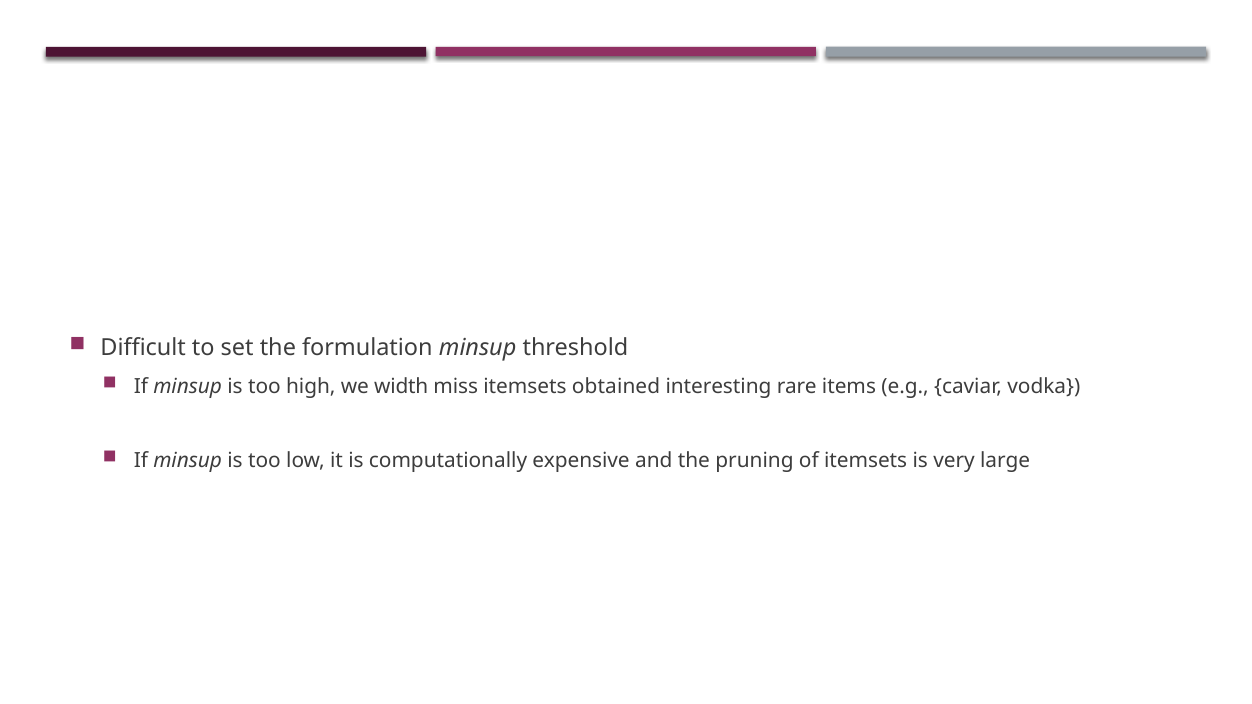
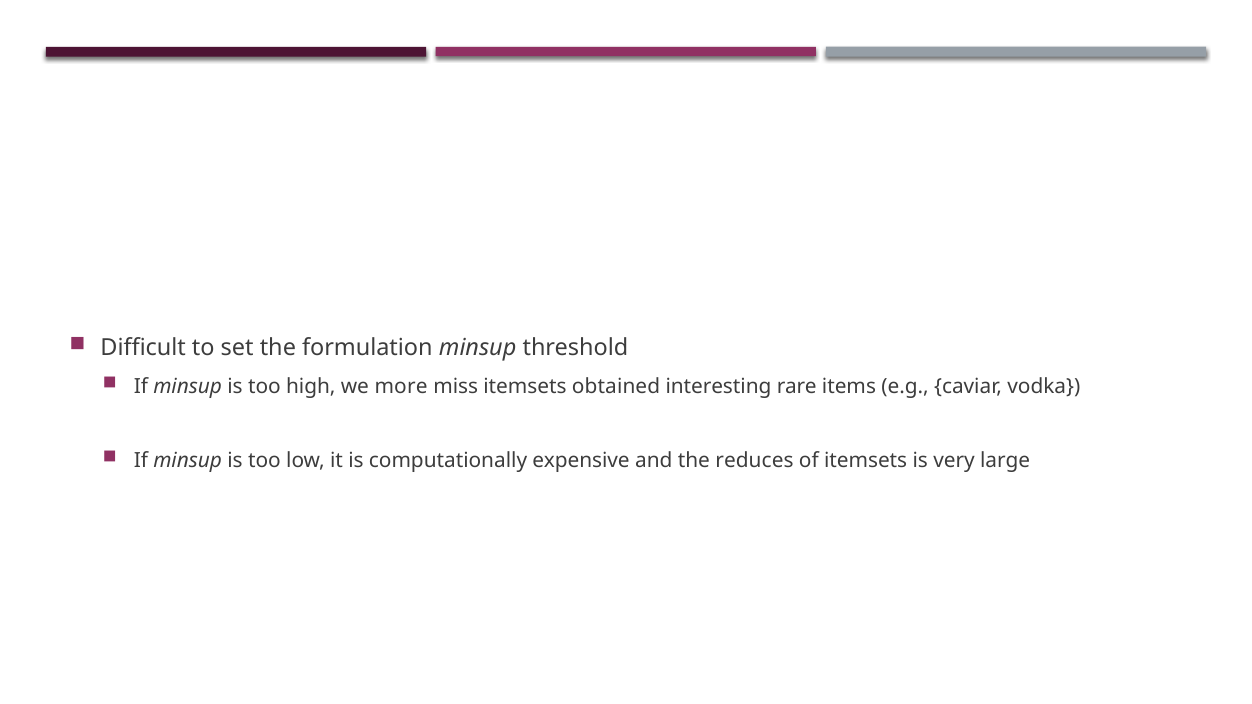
width: width -> more
pruning: pruning -> reduces
